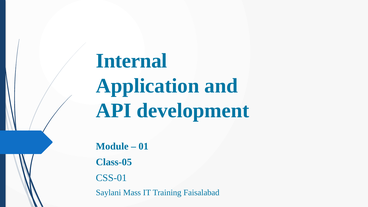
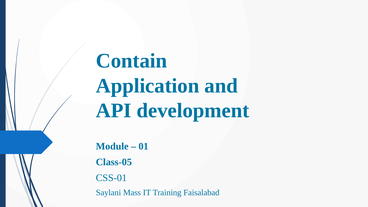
Internal: Internal -> Contain
